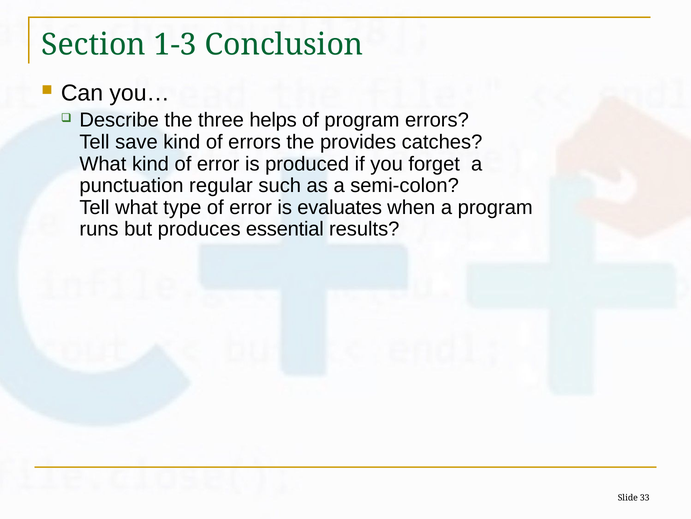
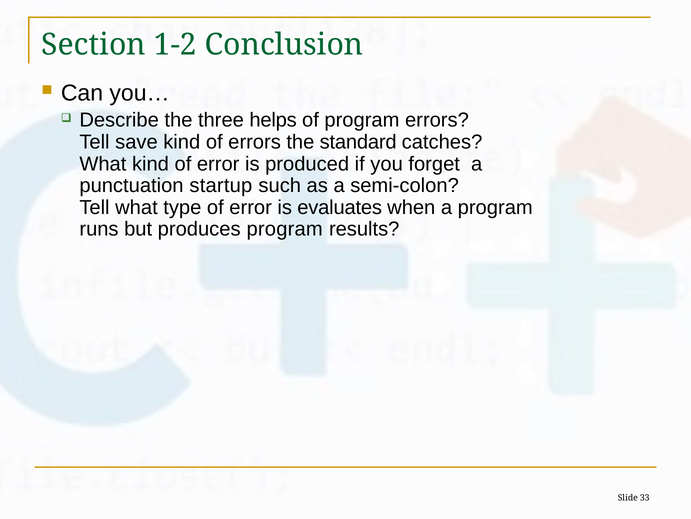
1-3: 1-3 -> 1-2
provides: provides -> standard
regular: regular -> startup
produces essential: essential -> program
